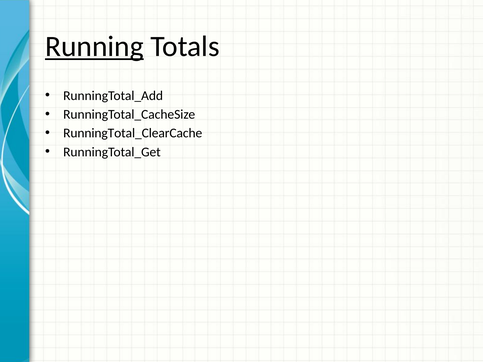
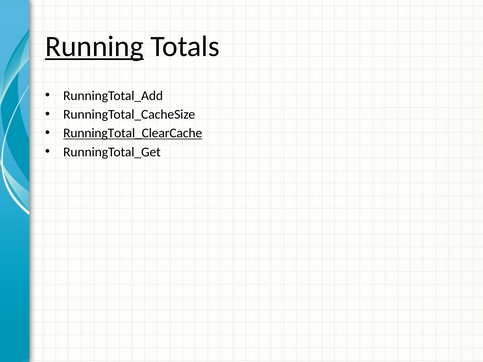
RunningTotal_ClearCache underline: none -> present
